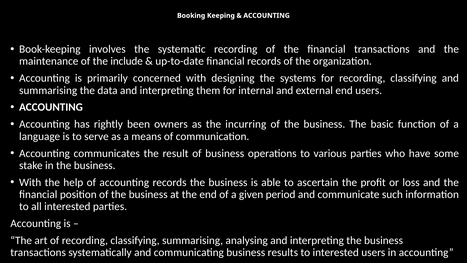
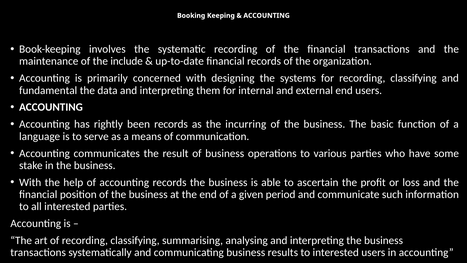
summarising at (48, 90): summarising -> fundamental
been owners: owners -> records
